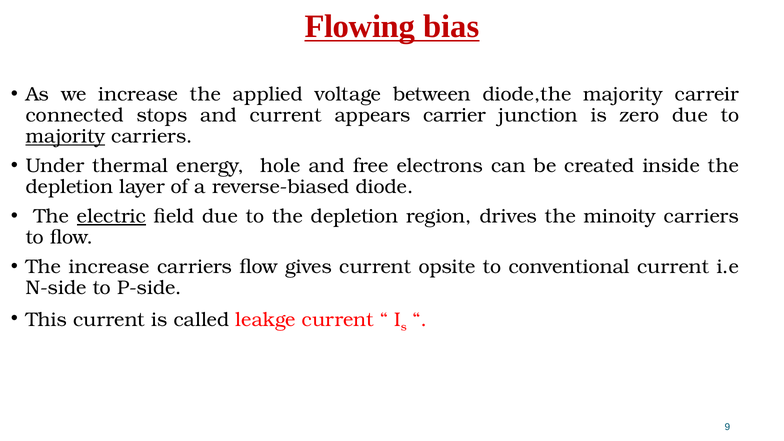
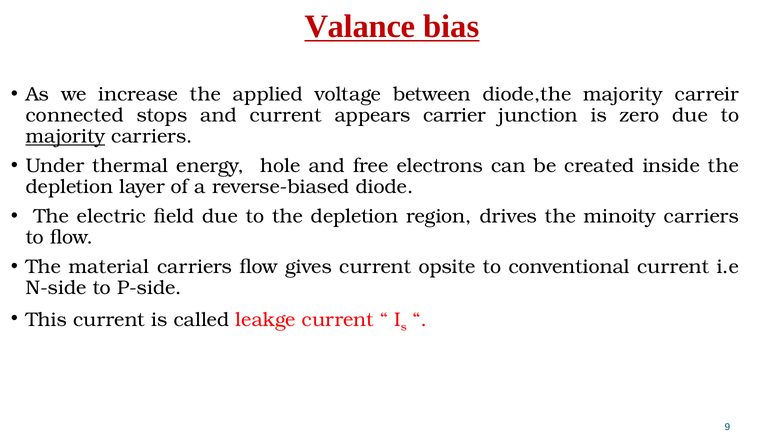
Flowing: Flowing -> Valance
electric underline: present -> none
The increase: increase -> material
